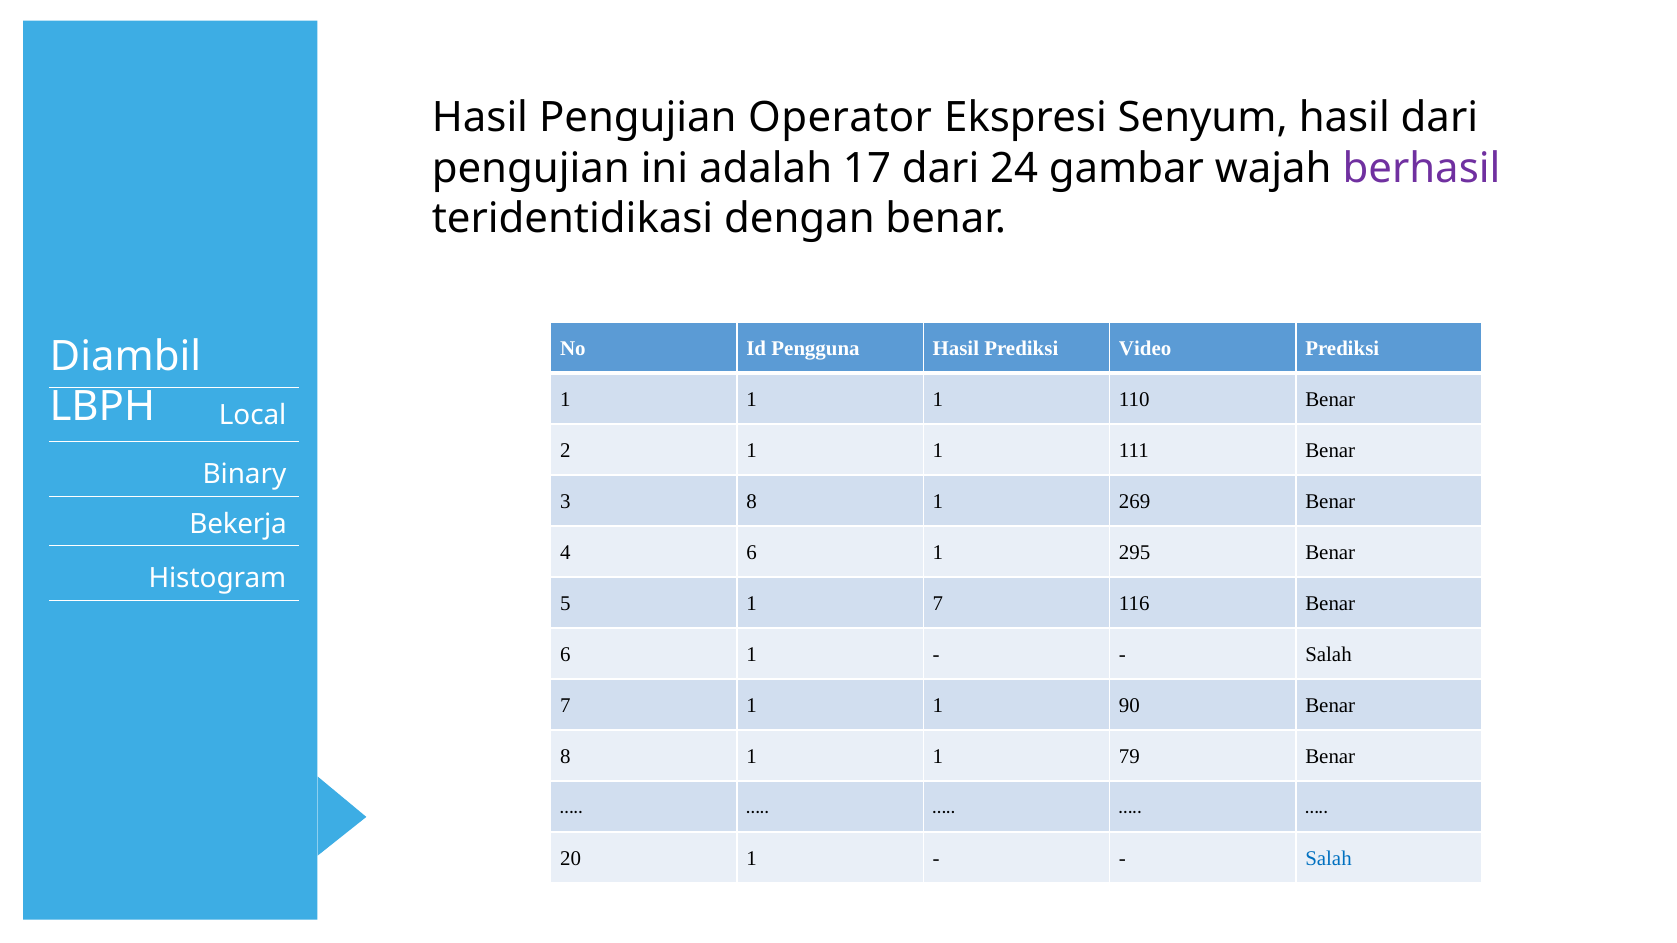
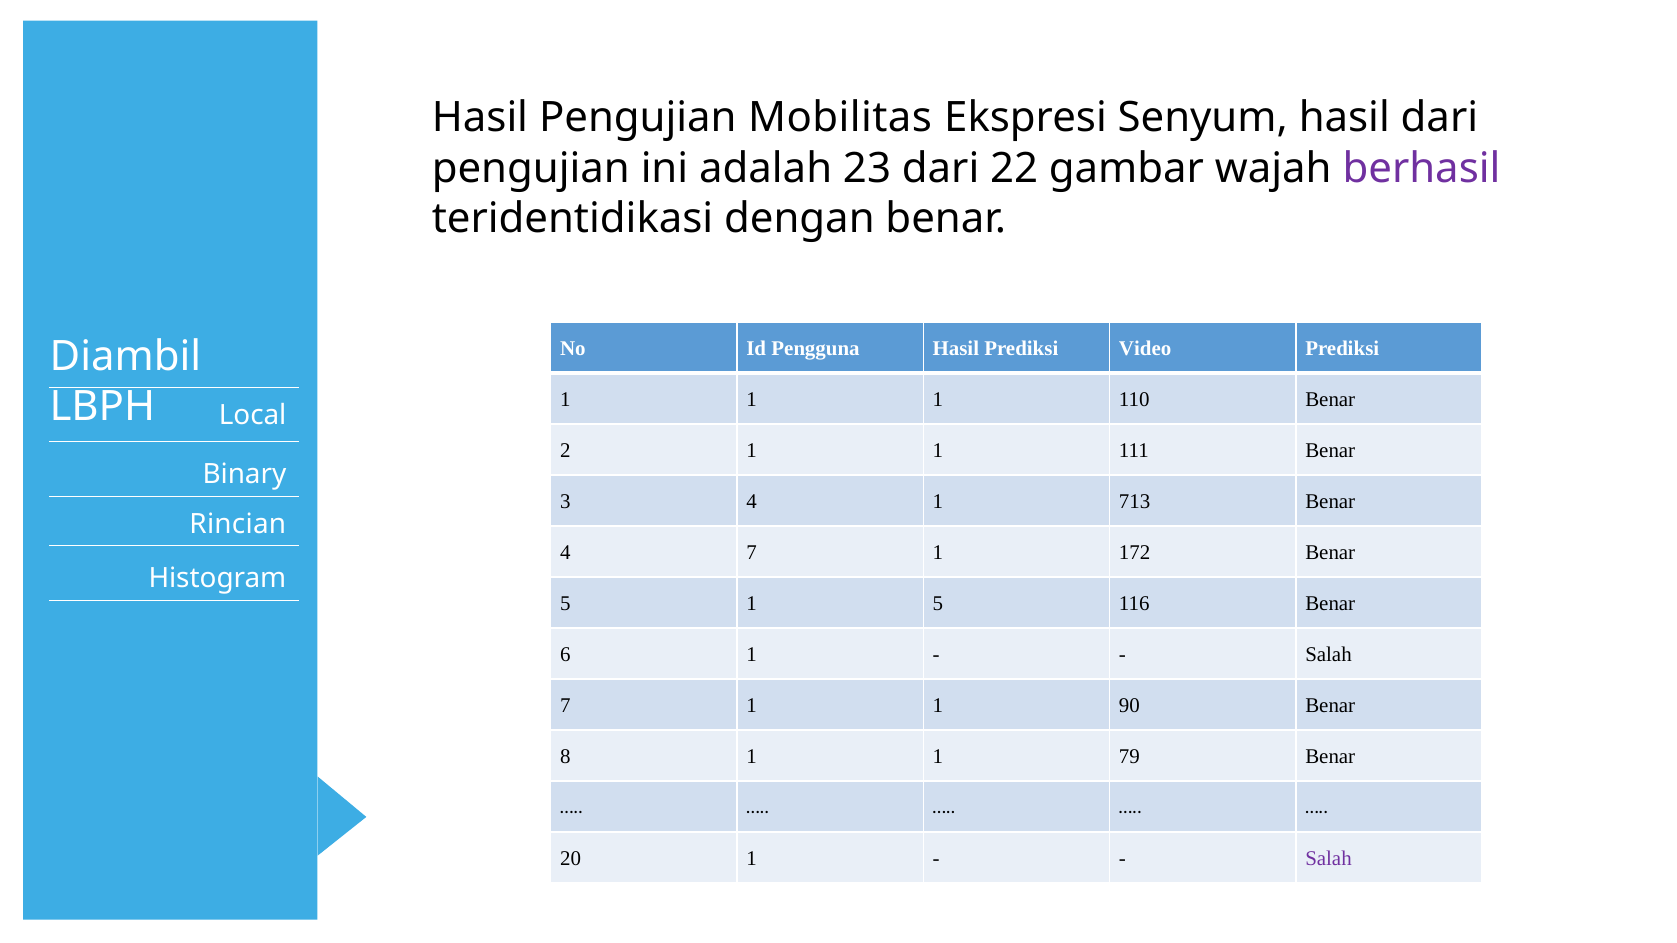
Operator: Operator -> Mobilitas
17: 17 -> 23
24: 24 -> 22
3 8: 8 -> 4
269: 269 -> 713
Bekerja: Bekerja -> Rincian
4 6: 6 -> 7
295: 295 -> 172
1 7: 7 -> 5
Salah at (1329, 859) colour: blue -> purple
